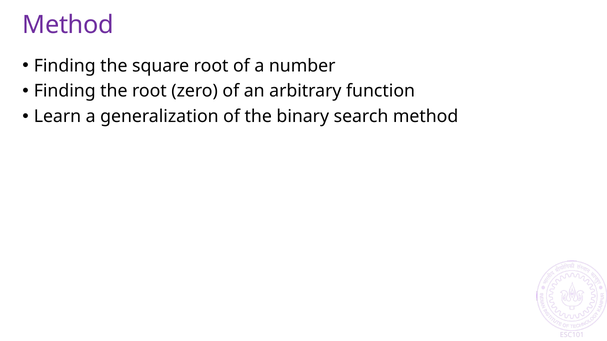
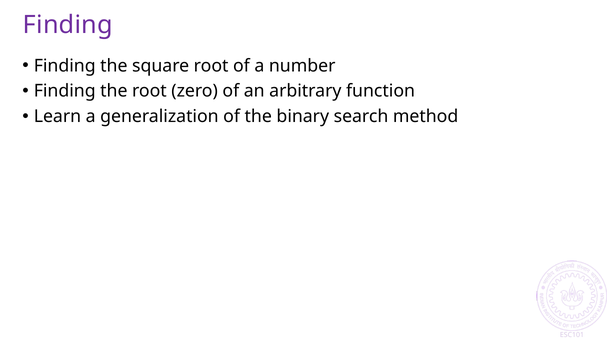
Method at (68, 25): Method -> Finding
